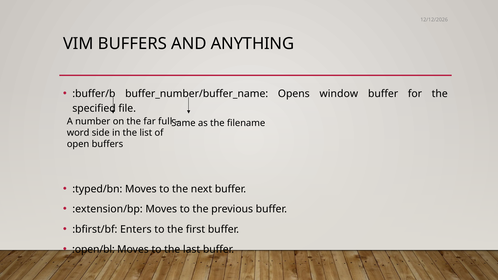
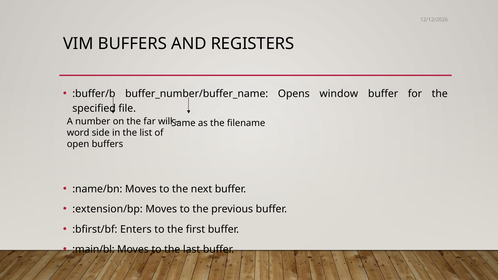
ANYTHING: ANYTHING -> REGISTERS
full: full -> will
:typed/bn: :typed/bn -> :name/bn
:open/bl: :open/bl -> :main/bl
